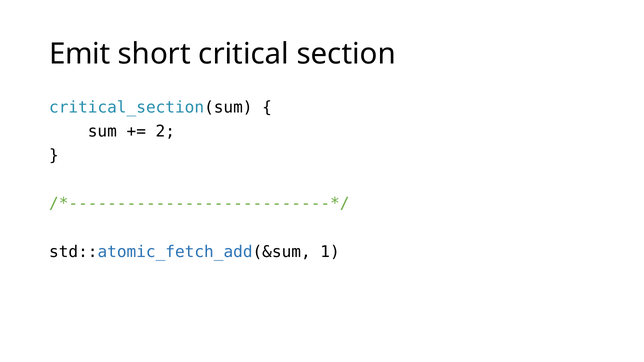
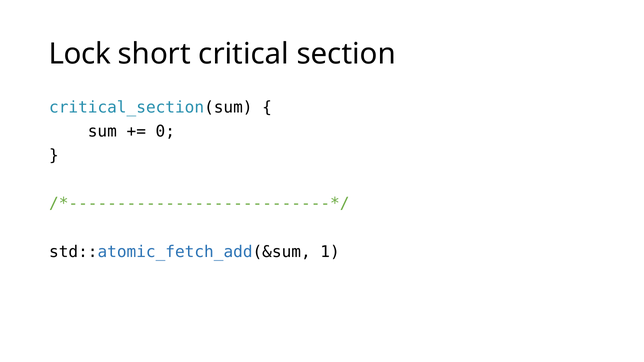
Emit: Emit -> Lock
2: 2 -> 0
